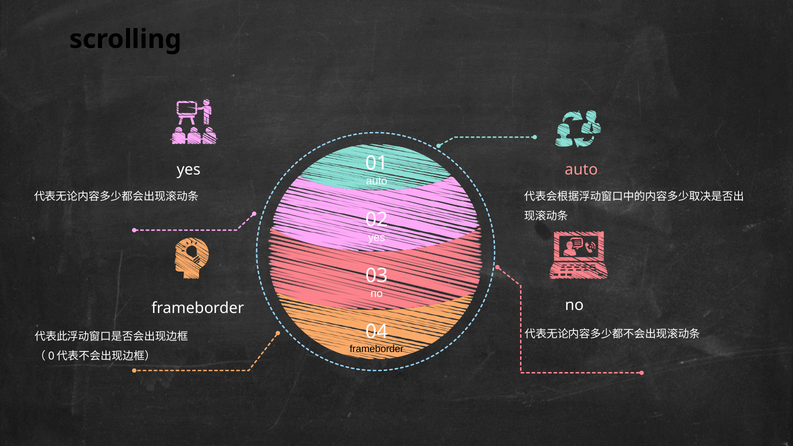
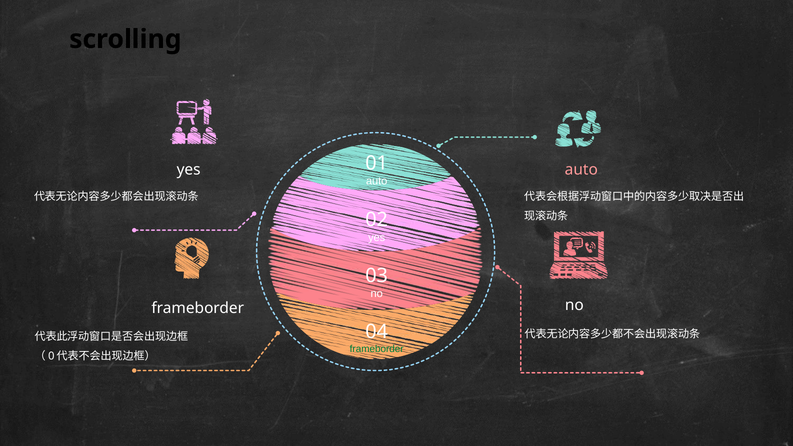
frameborder at (377, 349) colour: black -> green
